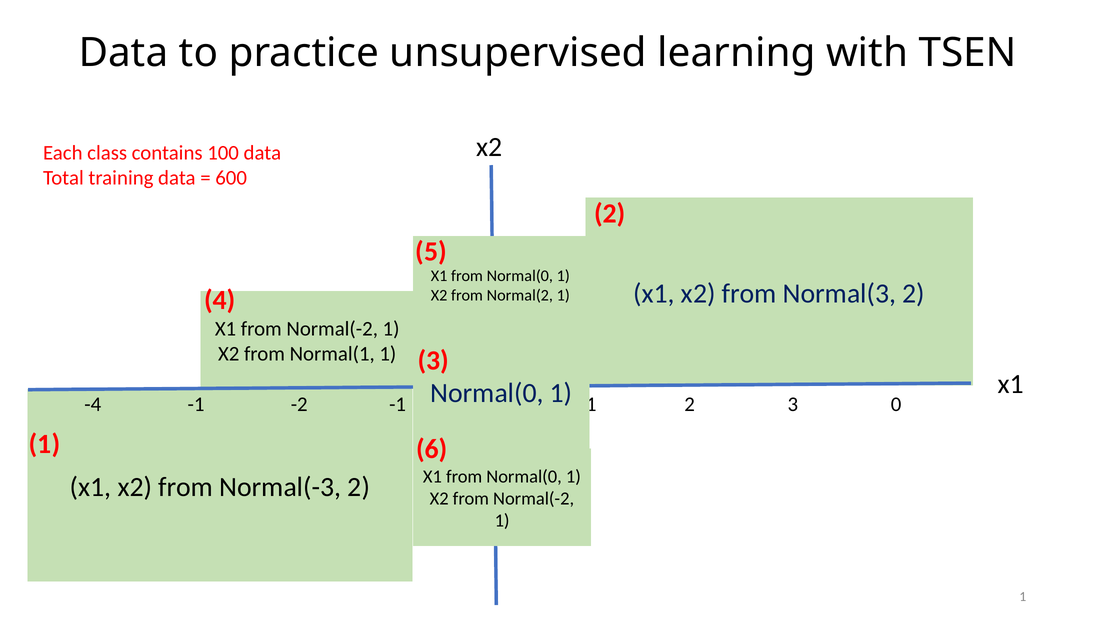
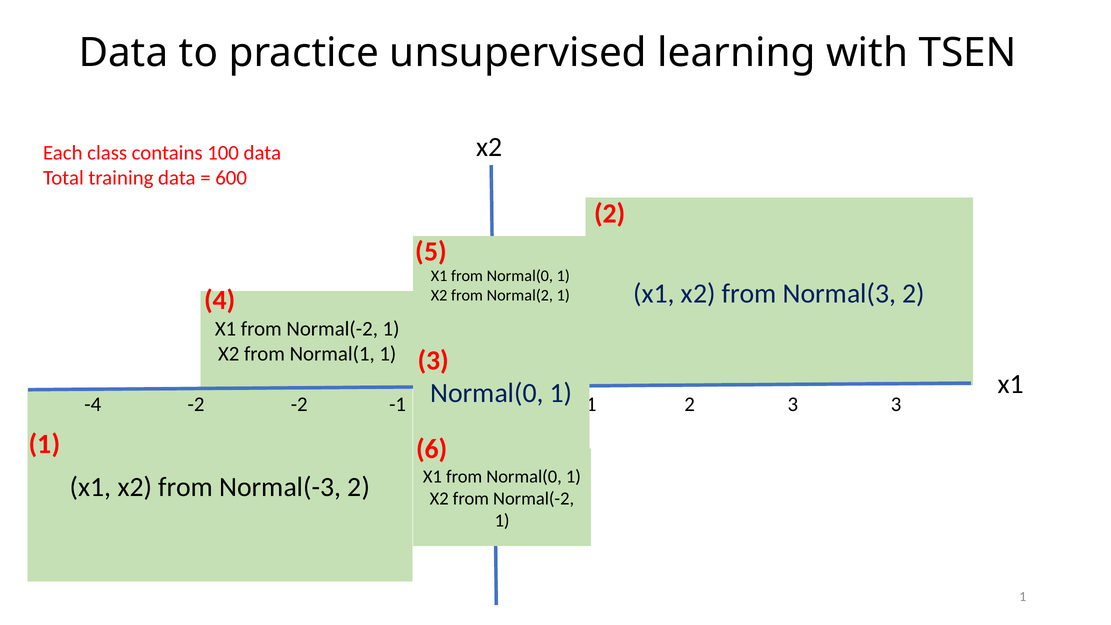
-1 at (196, 404): -1 -> -2
0 at (896, 404): 0 -> 3
